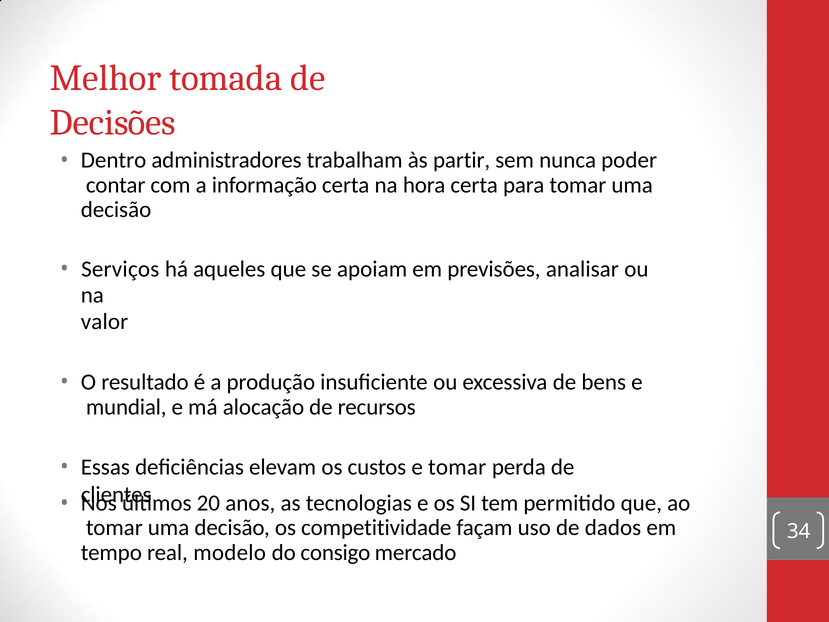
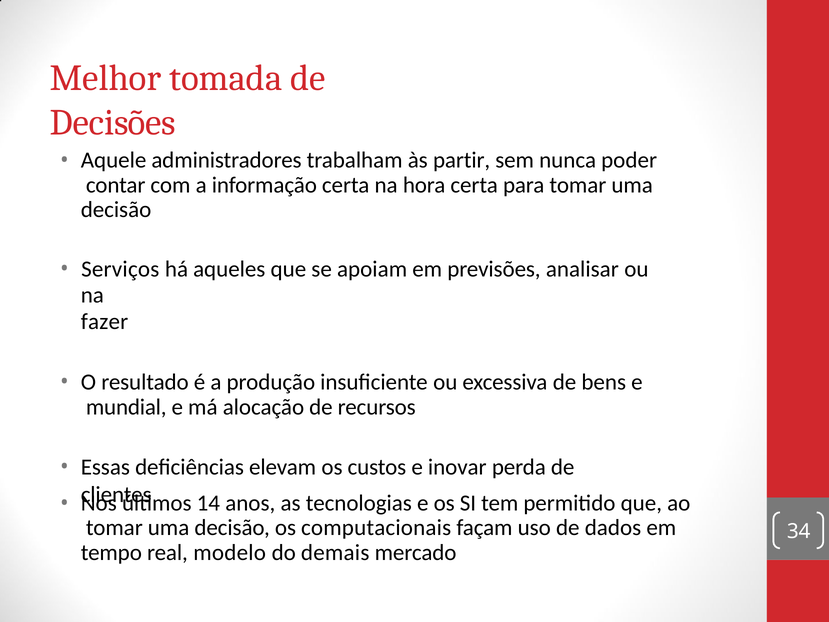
Dentro: Dentro -> Aquele
valor: valor -> fazer
e tomar: tomar -> inovar
20: 20 -> 14
competitividade: competitividade -> computacionais
consigo: consigo -> demais
